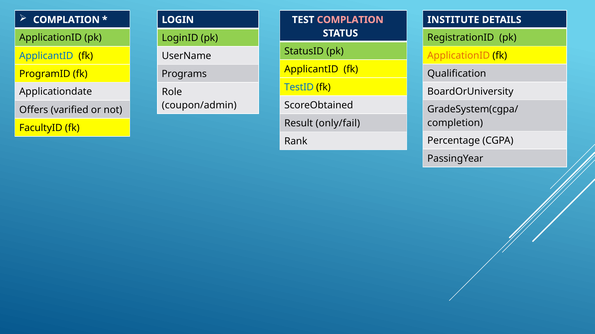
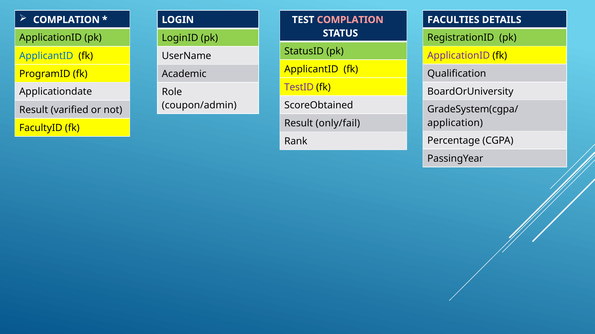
INSTITUTE: INSTITUTE -> FACULTIES
ApplicationID at (459, 56) colour: orange -> purple
Programs: Programs -> Academic
TestID colour: blue -> purple
Offers at (34, 110): Offers -> Result
completion: completion -> application
